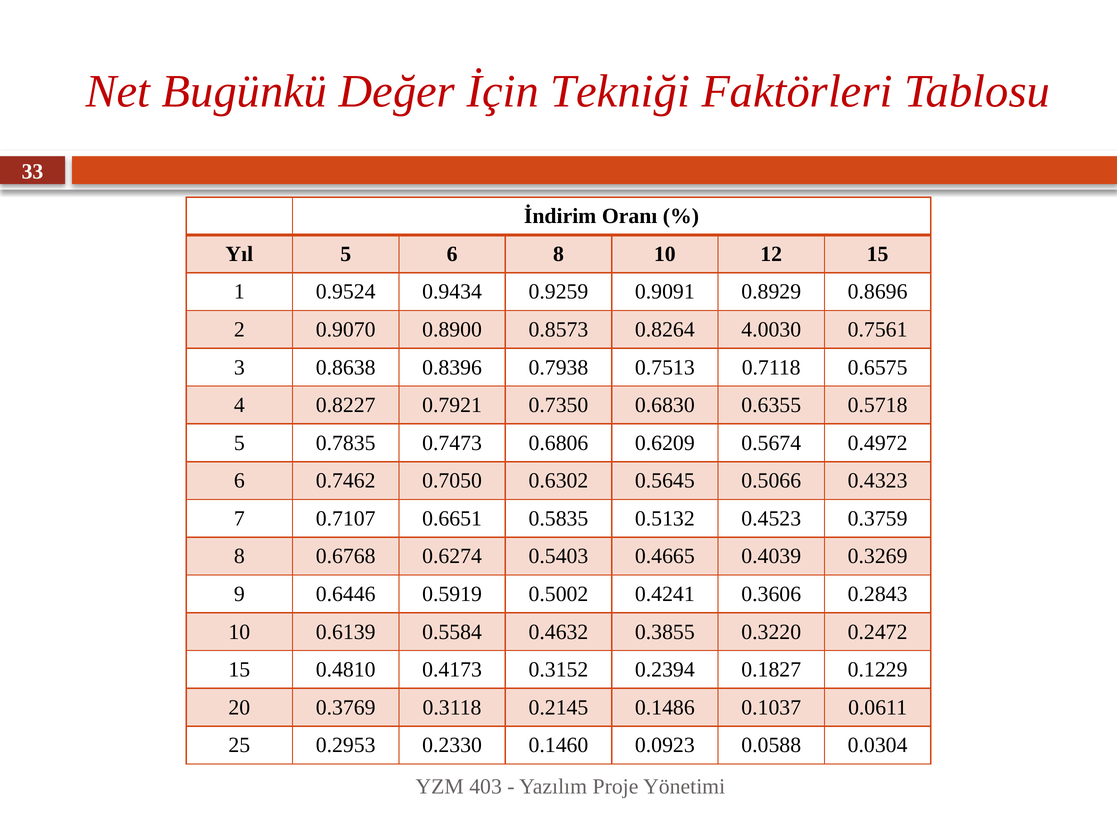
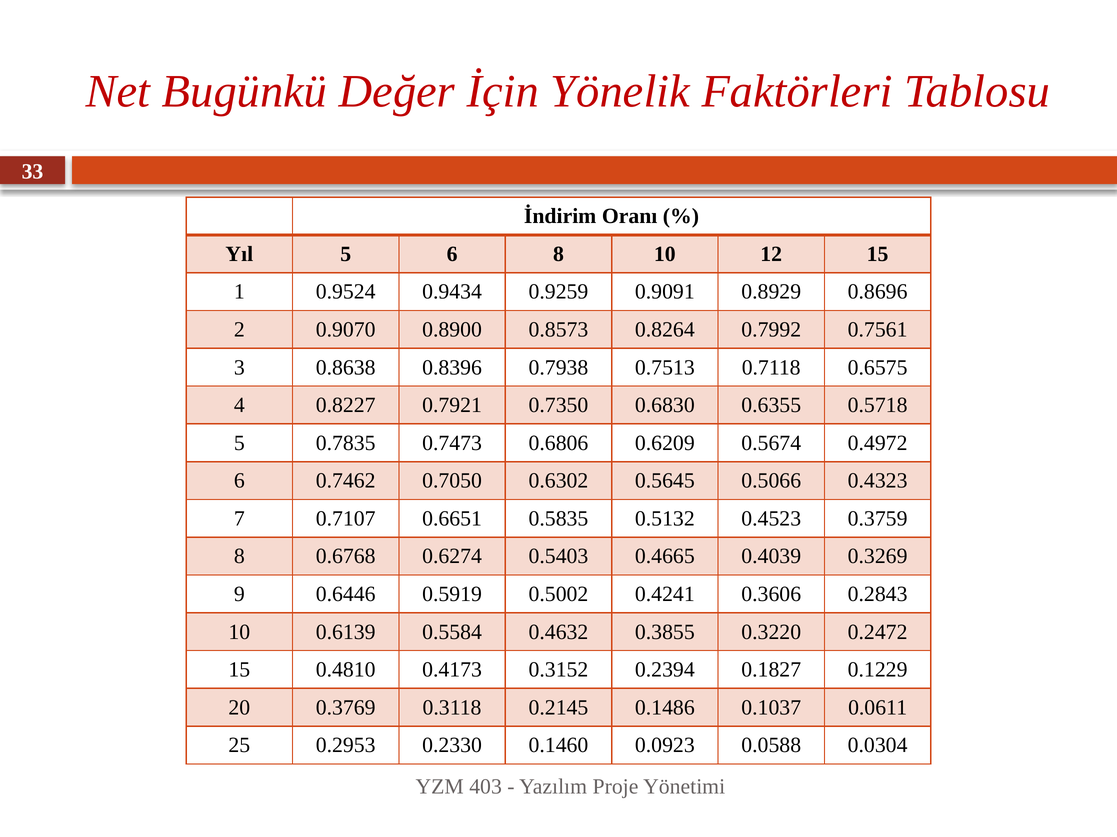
Tekniği: Tekniği -> Yönelik
4.0030: 4.0030 -> 0.7992
